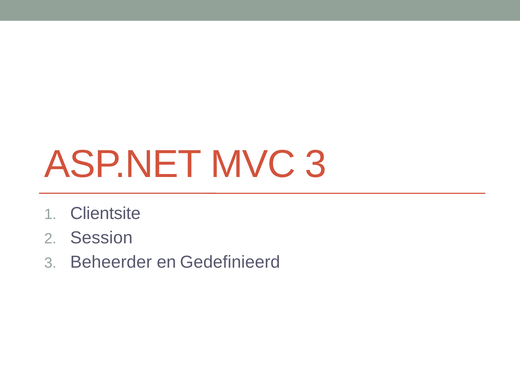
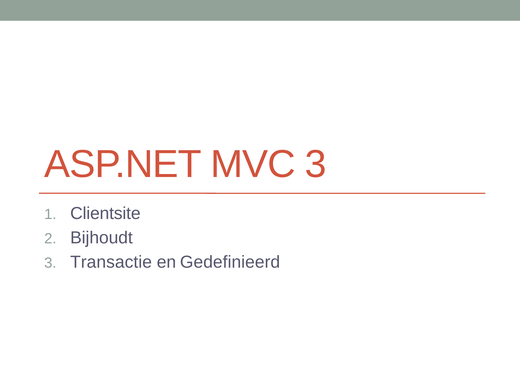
Session: Session -> Bijhoudt
Beheerder: Beheerder -> Transactie
